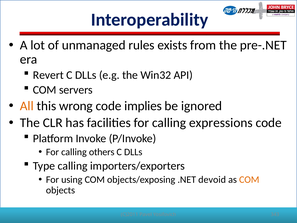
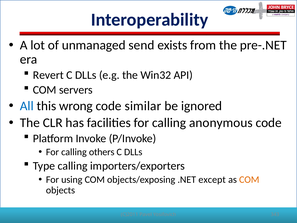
rules: rules -> send
All colour: orange -> blue
implies: implies -> similar
expressions: expressions -> anonymous
devoid: devoid -> except
